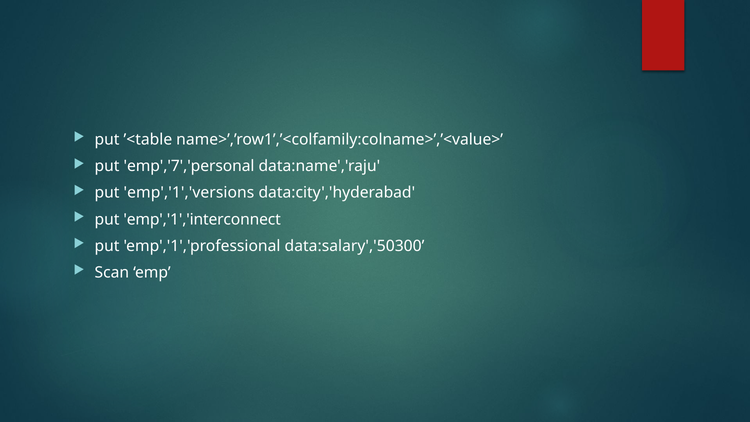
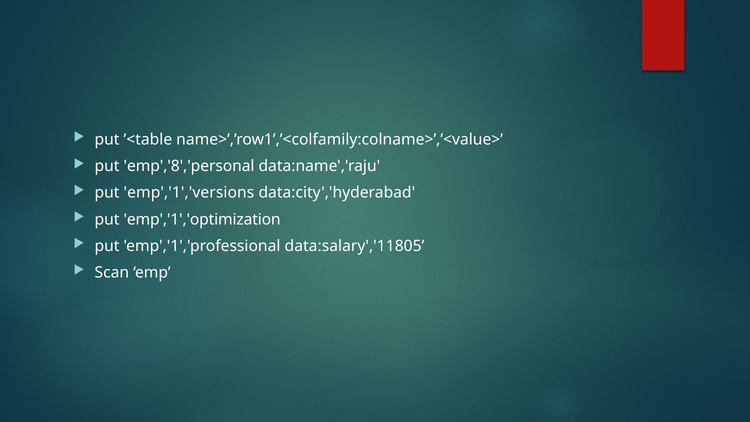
emp','7','personal: emp','7','personal -> emp','8','personal
emp','1','interconnect: emp','1','interconnect -> emp','1','optimization
data:salary','50300: data:salary','50300 -> data:salary','11805
